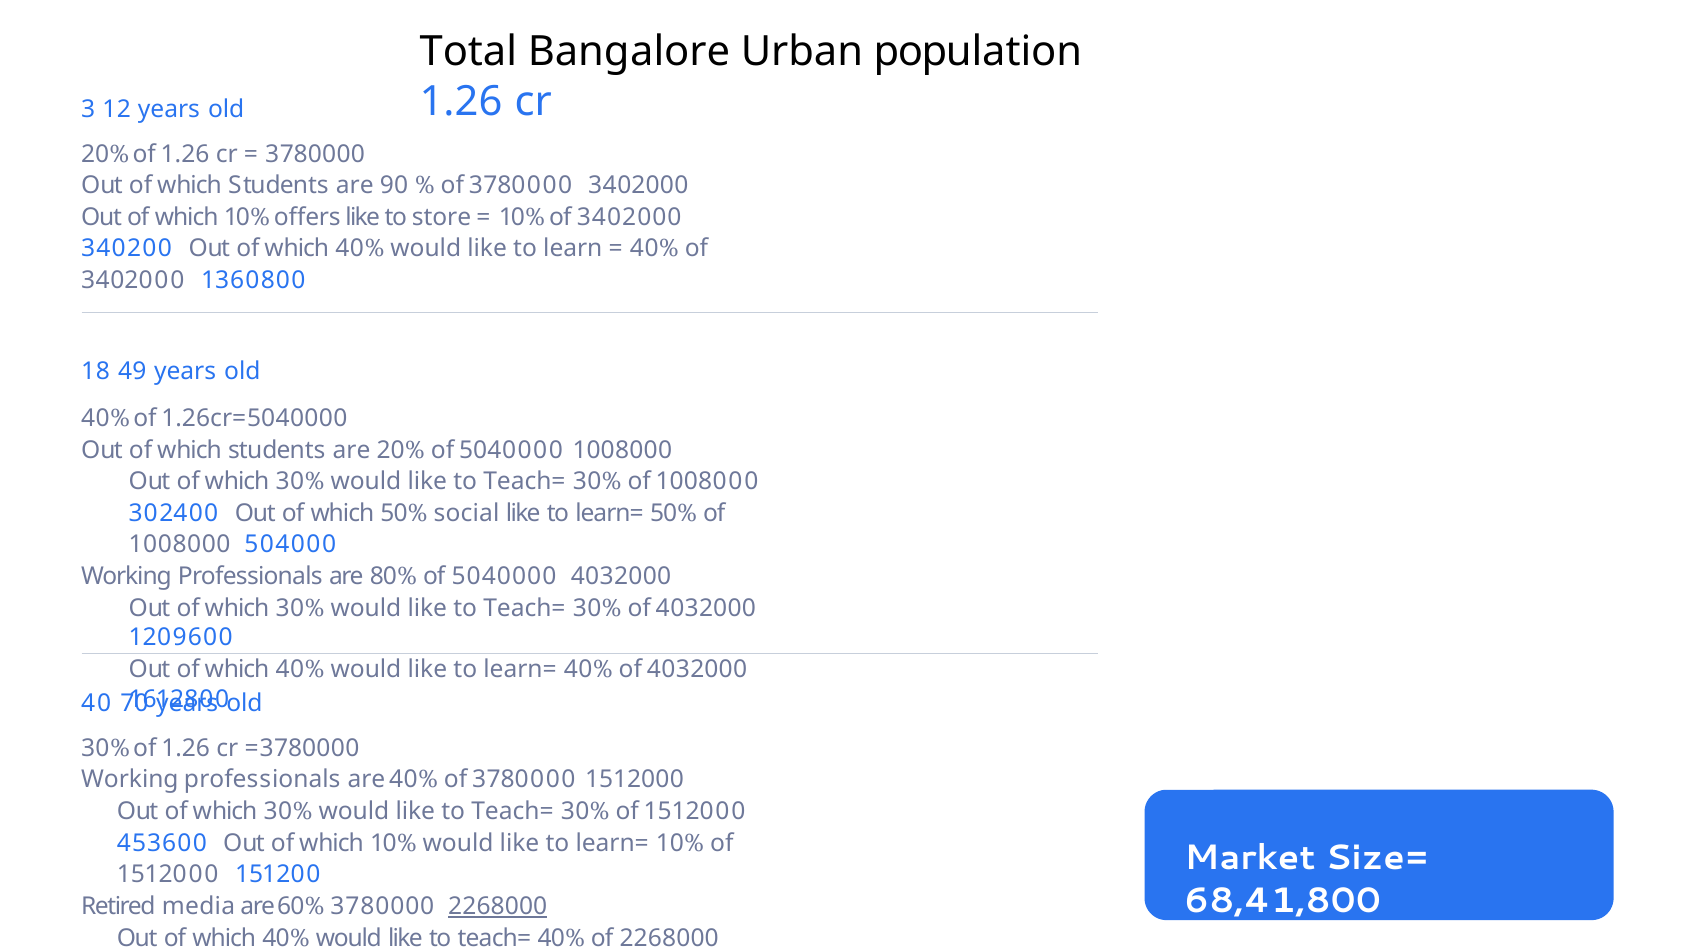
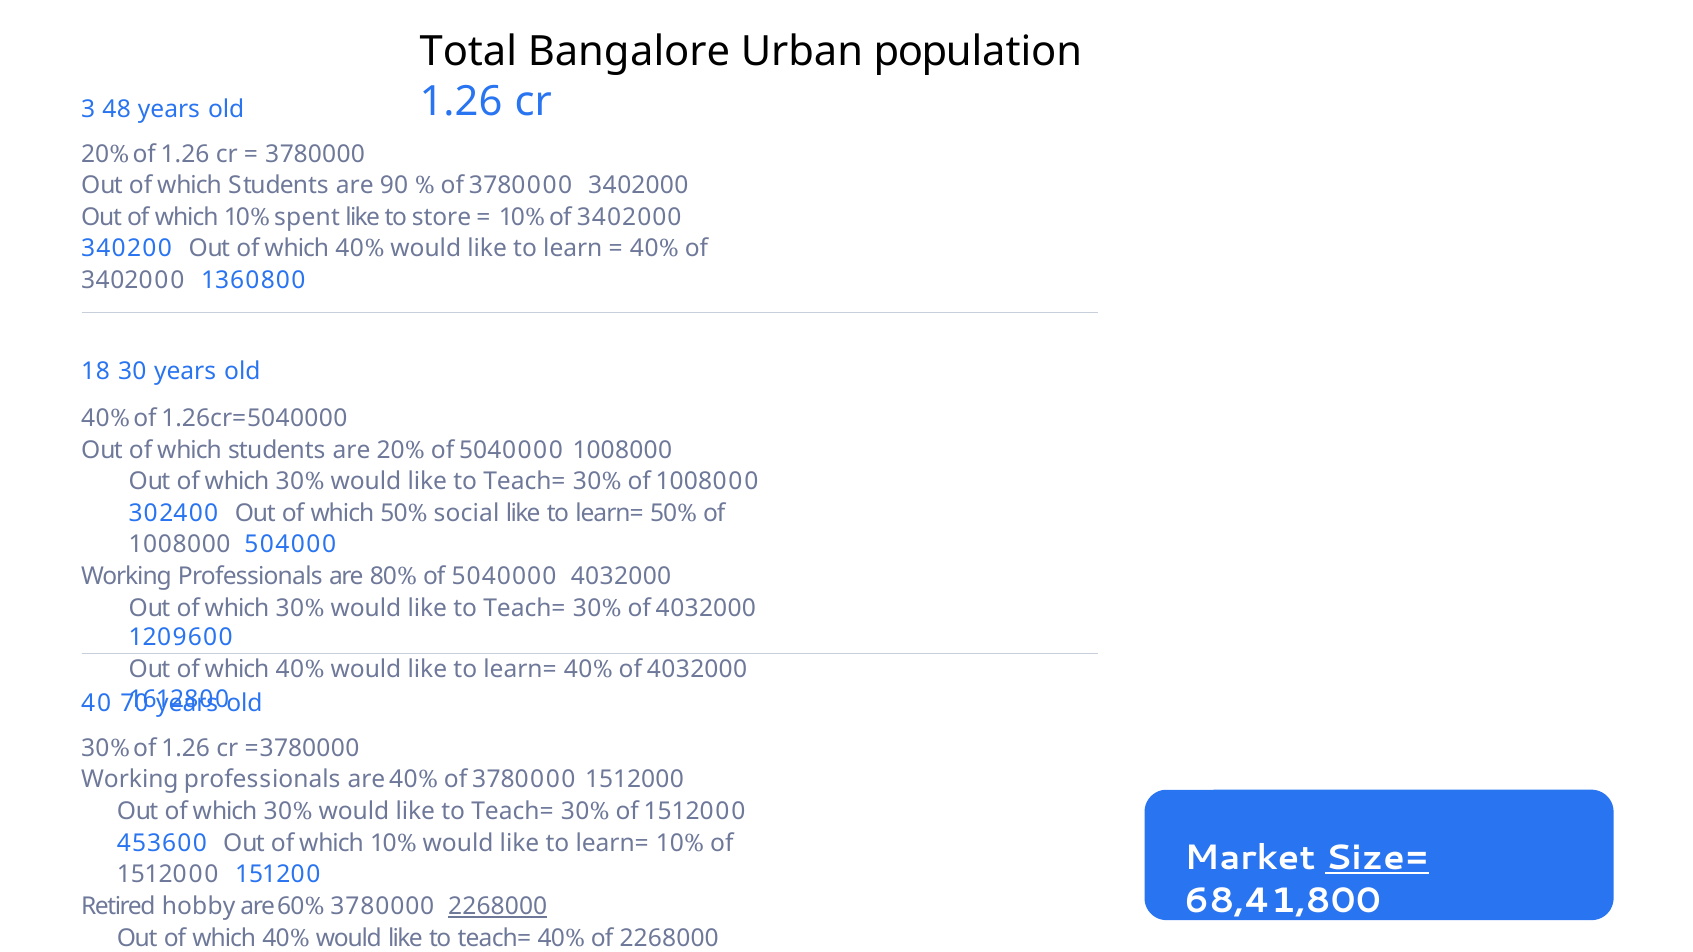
12: 12 -> 48
oﬀers: oﬀers -> spent
49: 49 -> 30
Size= underline: none -> present
media: media -> hobby
